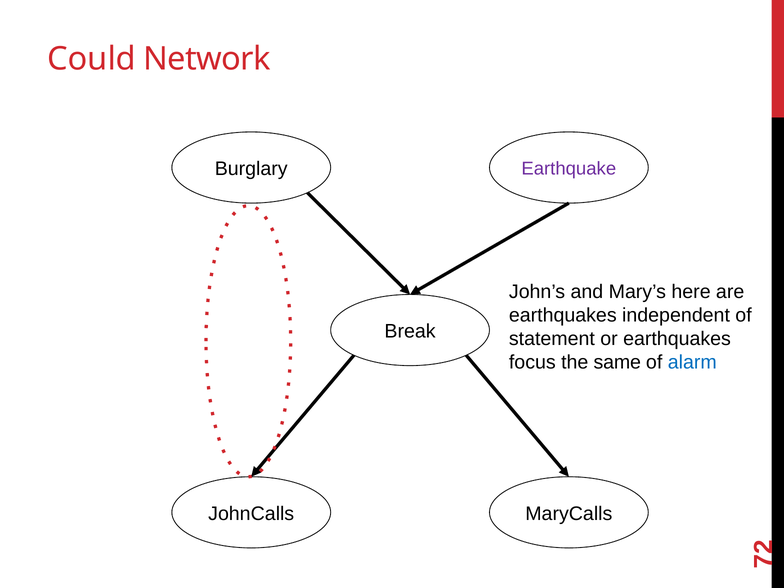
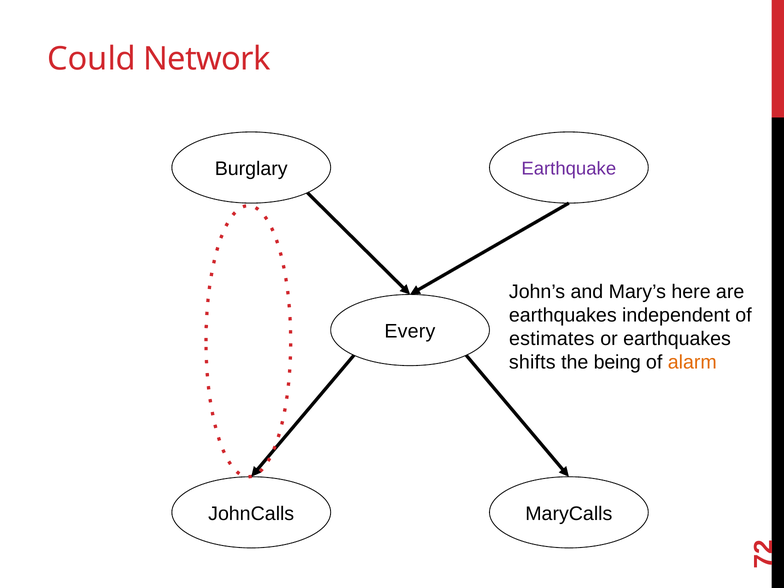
Break: Break -> Every
statement: statement -> estimates
focus: focus -> shifts
same: same -> being
alarm colour: blue -> orange
